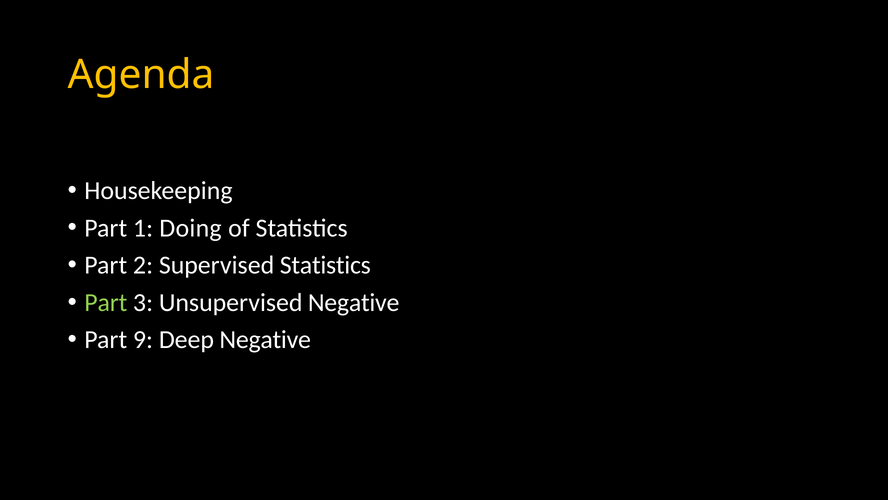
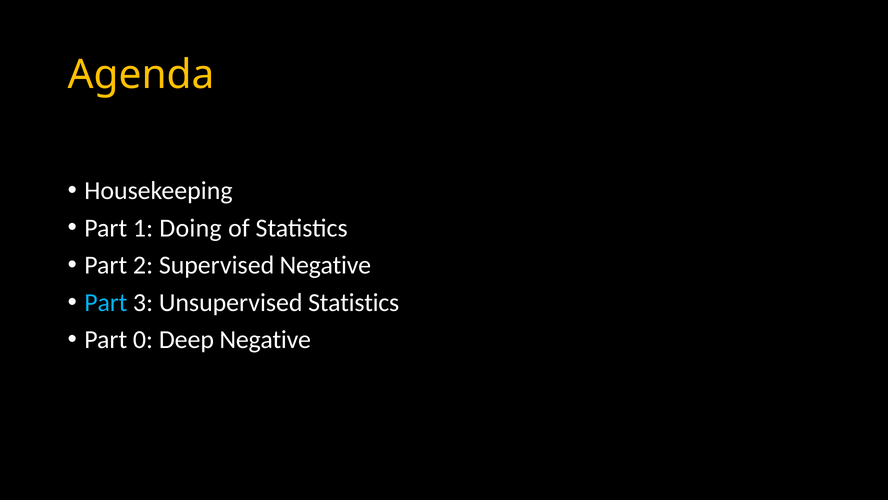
Supervised Statistics: Statistics -> Negative
Part at (106, 302) colour: light green -> light blue
Unsupervised Negative: Negative -> Statistics
9: 9 -> 0
